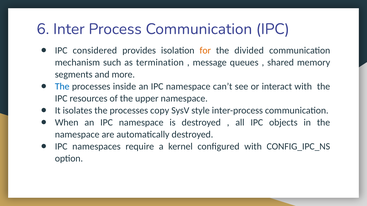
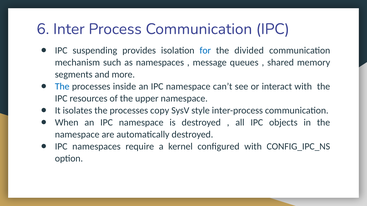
considered: considered -> suspending
for colour: orange -> blue
as termination: termination -> namespaces
